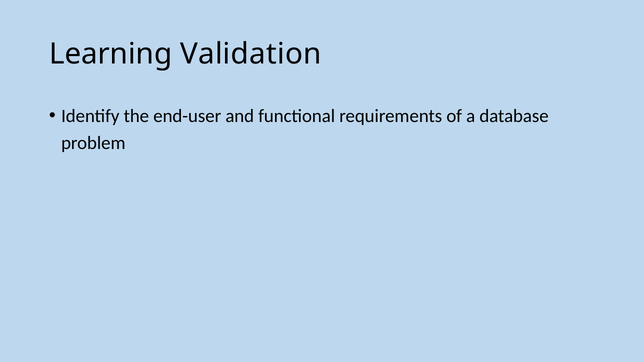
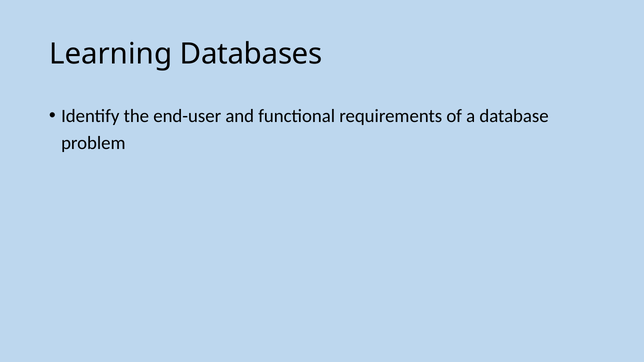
Validation: Validation -> Databases
